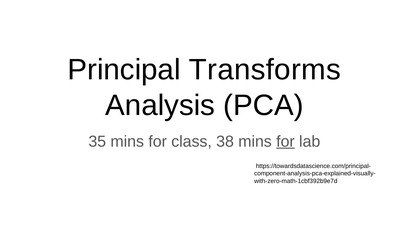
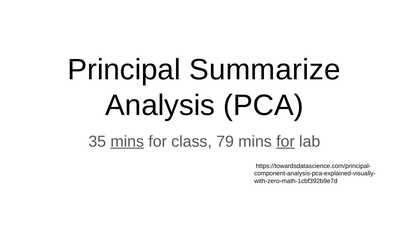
Transforms: Transforms -> Summarize
mins at (127, 141) underline: none -> present
38: 38 -> 79
